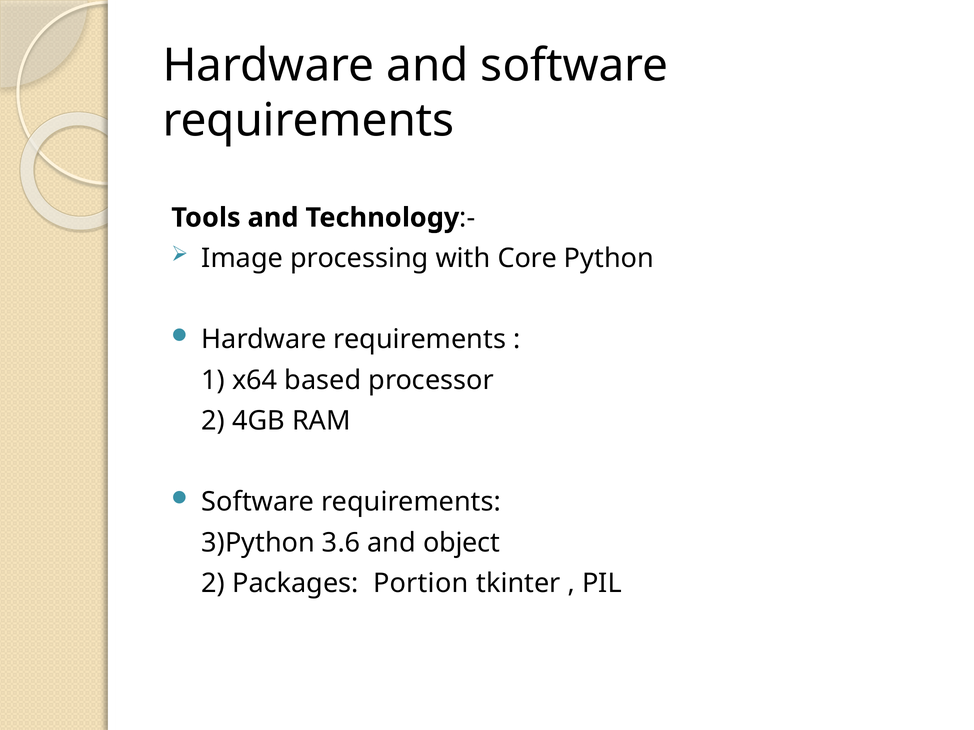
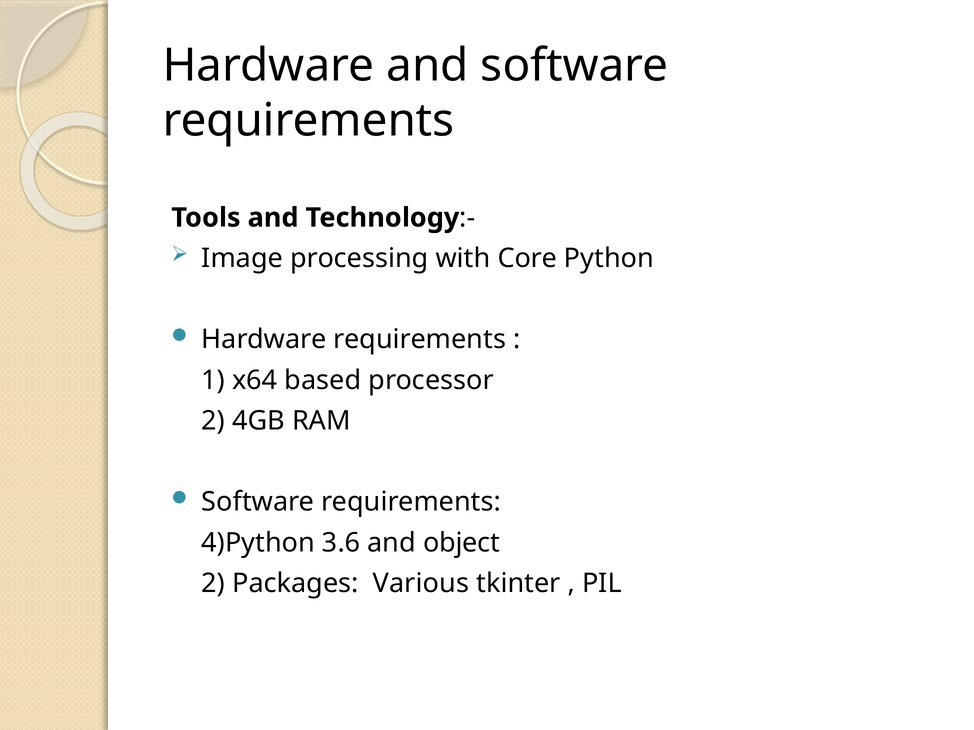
3)Python: 3)Python -> 4)Python
Portion: Portion -> Various
